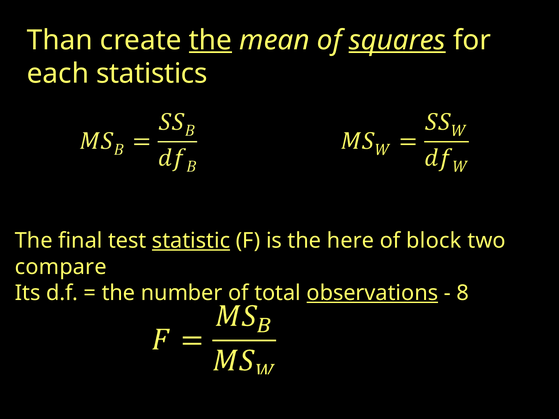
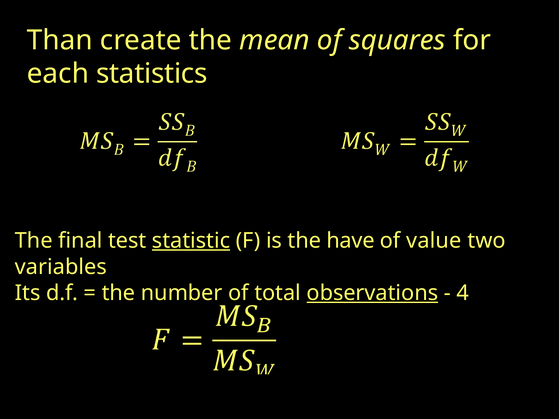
the at (210, 40) underline: present -> none
squares underline: present -> none
here: here -> have
block: block -> value
compare: compare -> variables
8: 8 -> 4
